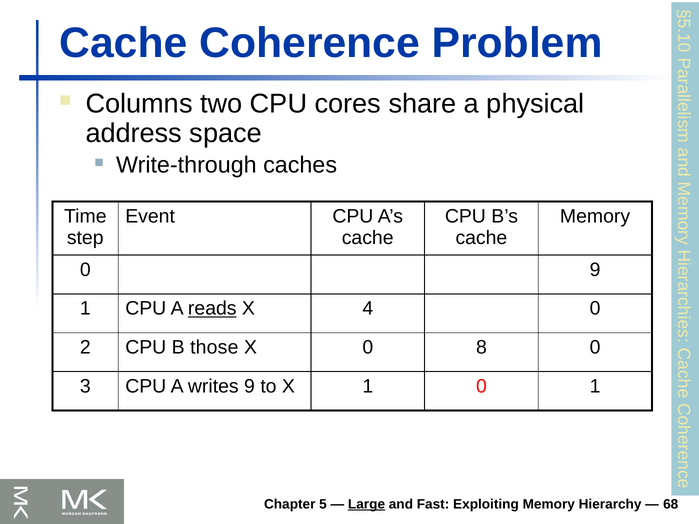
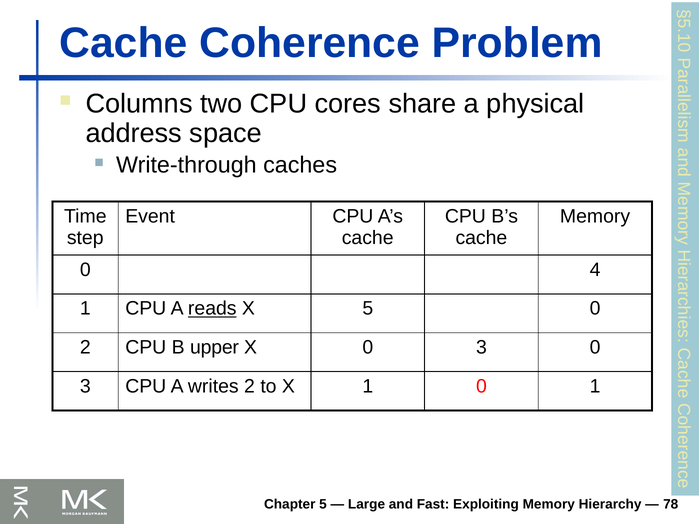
0 9: 9 -> 4
X 4: 4 -> 5
those: those -> upper
X 0 8: 8 -> 3
writes 9: 9 -> 2
Large underline: present -> none
68: 68 -> 78
